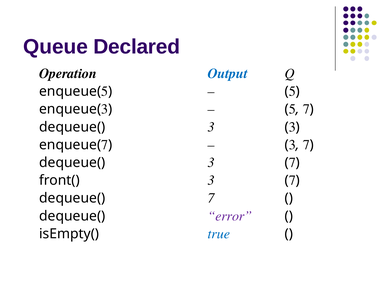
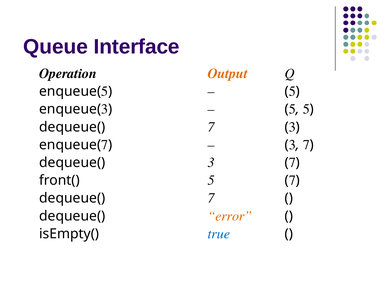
Declared: Declared -> Interface
Output colour: blue -> orange
7 at (306, 109): 7 -> 5
3 at (211, 127): 3 -> 7
front( 3: 3 -> 5
error colour: purple -> orange
